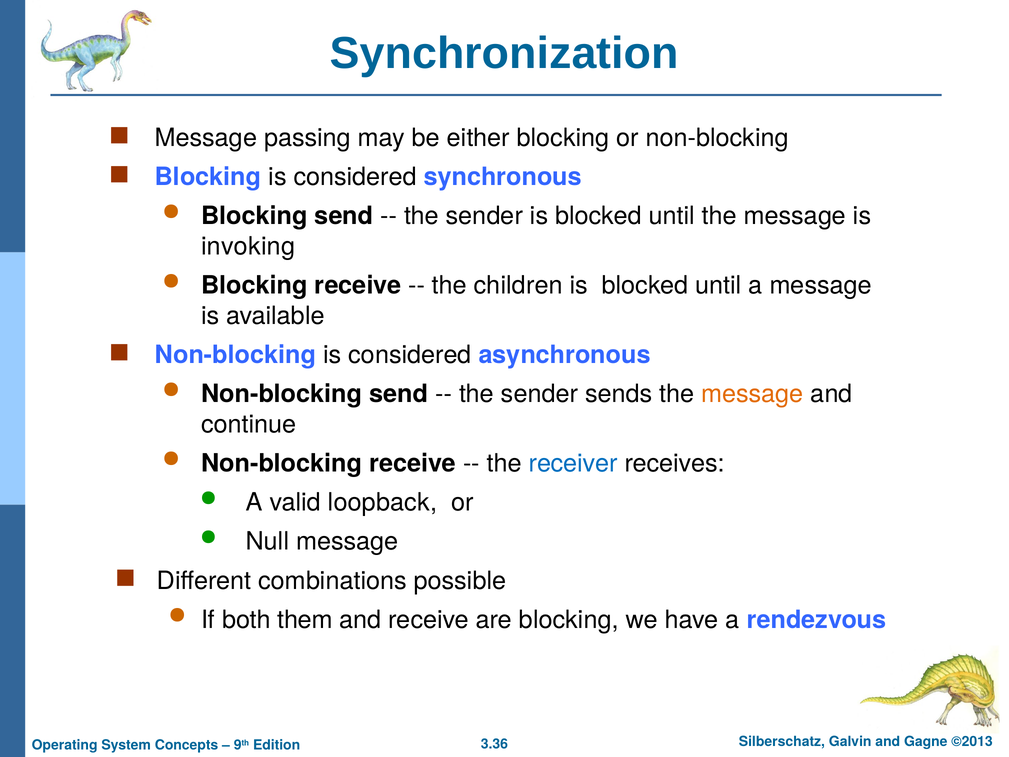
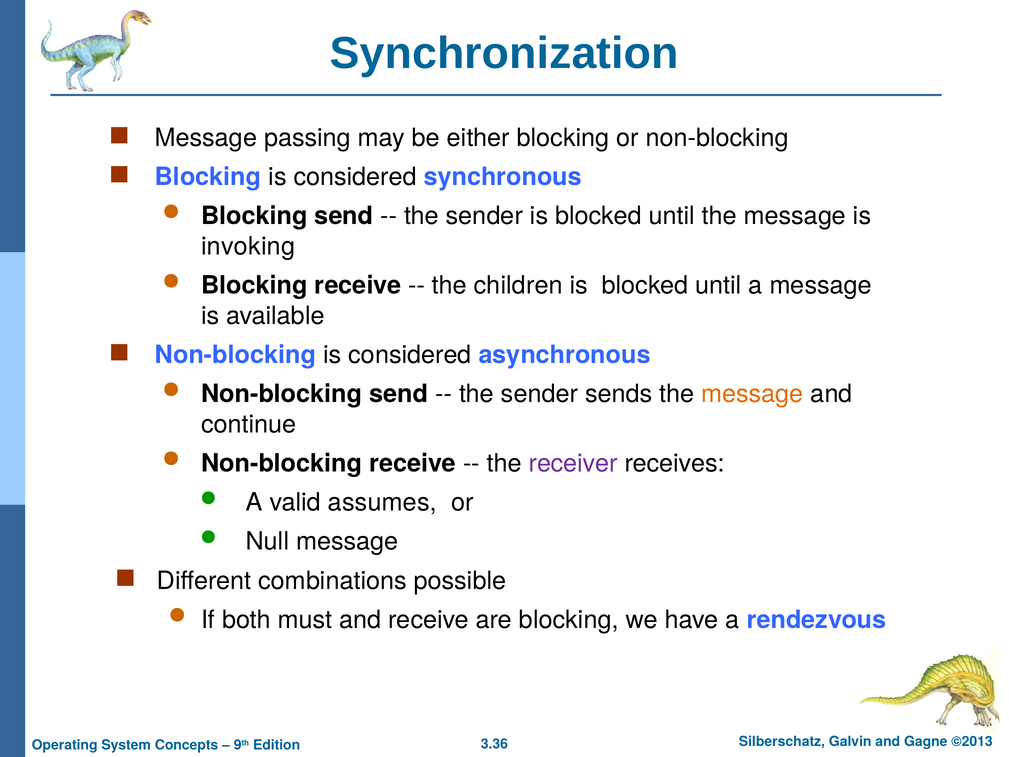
receiver colour: blue -> purple
loopback: loopback -> assumes
them: them -> must
